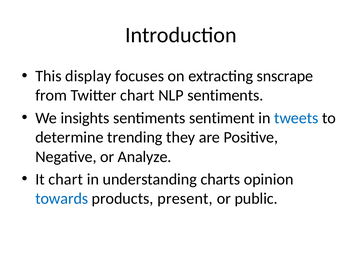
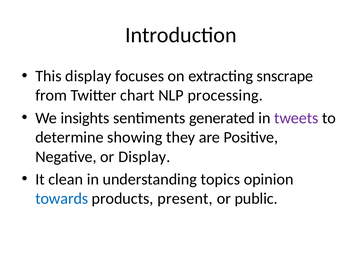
NLP sentiments: sentiments -> processing
sentiment: sentiment -> generated
tweets colour: blue -> purple
trending: trending -> showing
or Analyze: Analyze -> Display
It chart: chart -> clean
charts: charts -> topics
